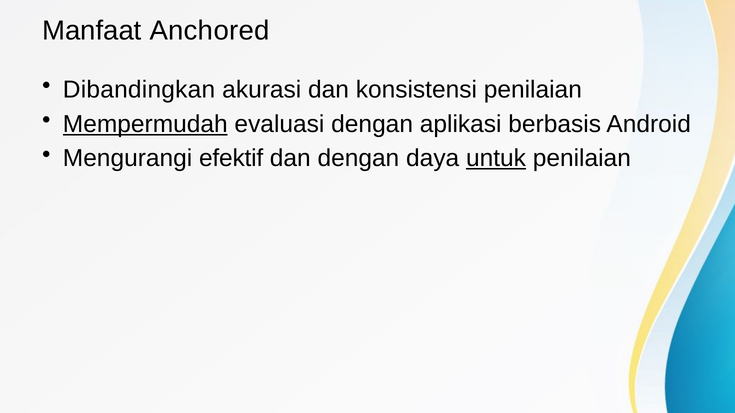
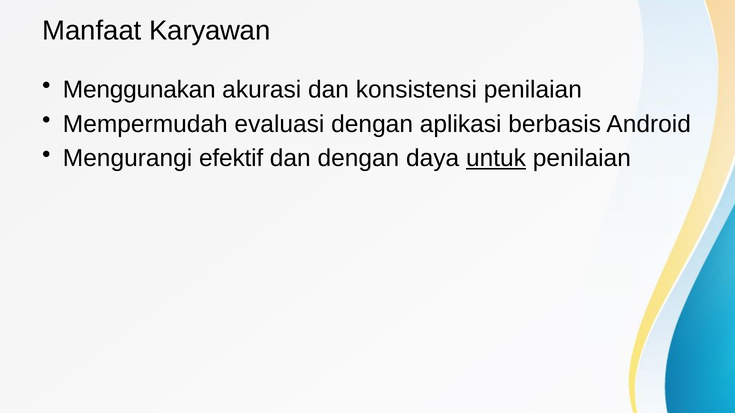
Anchored: Anchored -> Karyawan
Dibandingkan: Dibandingkan -> Menggunakan
Mempermudah underline: present -> none
